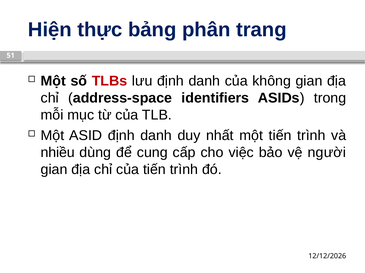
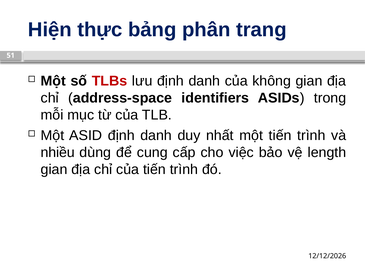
người: người -> length
